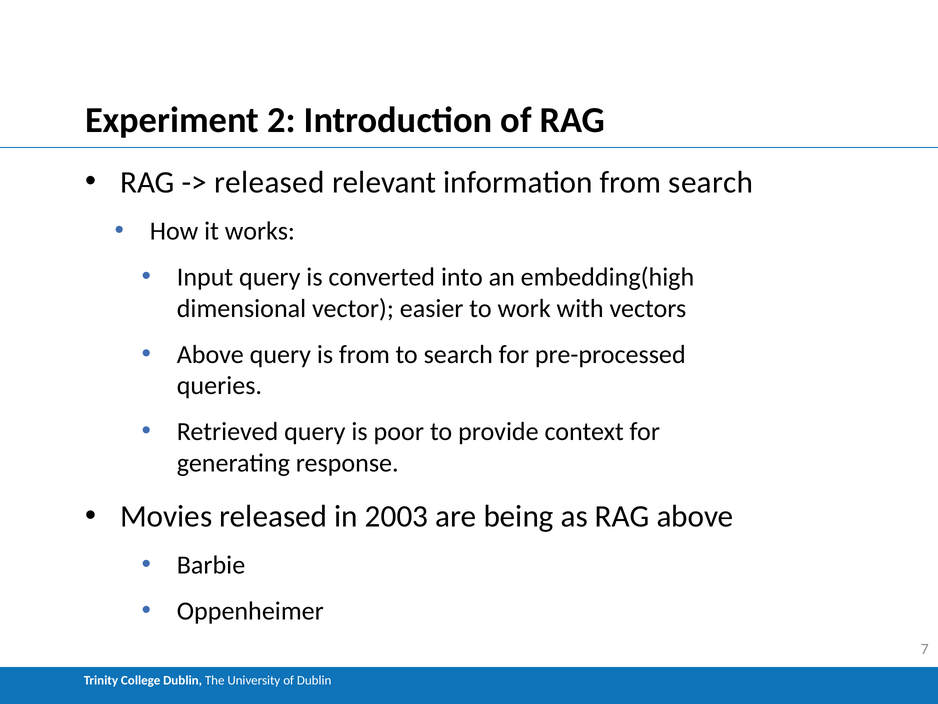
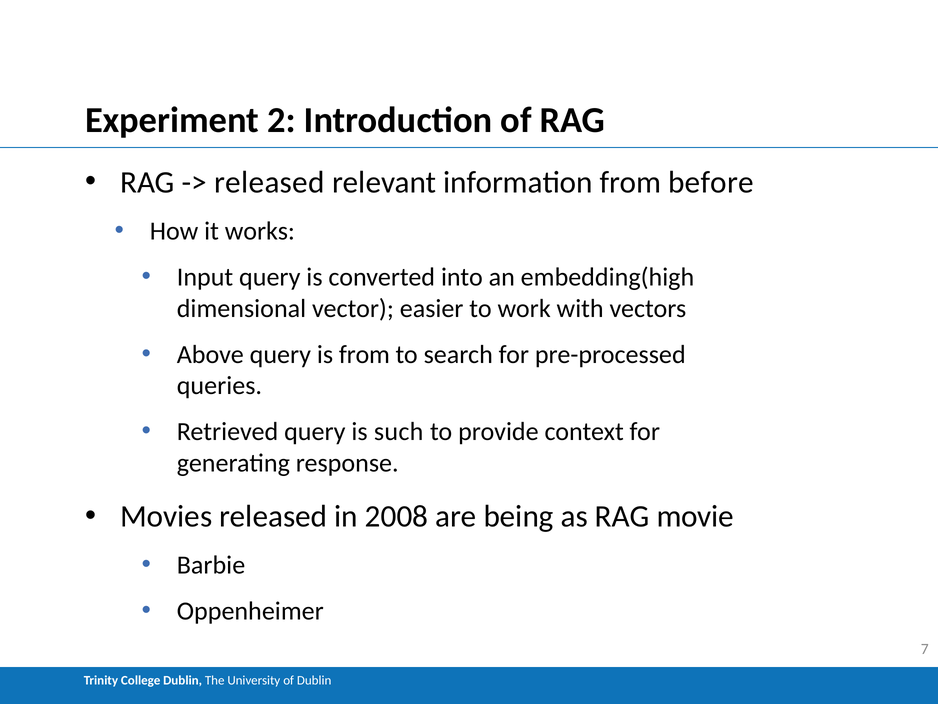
from search: search -> before
poor: poor -> such
2003: 2003 -> 2008
RAG above: above -> movie
